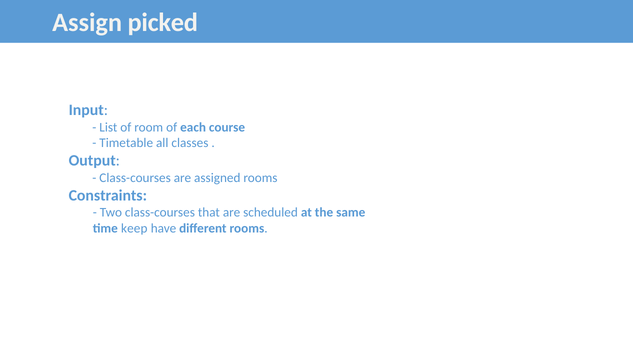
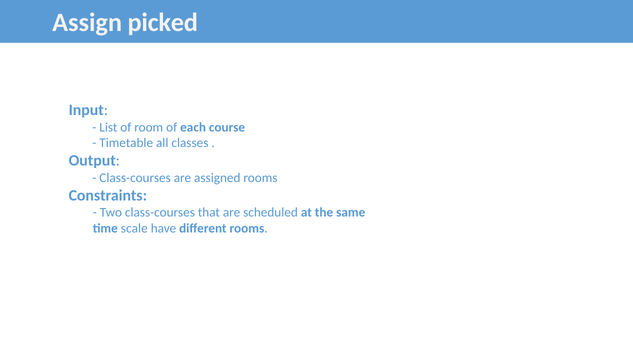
keep: keep -> scale
